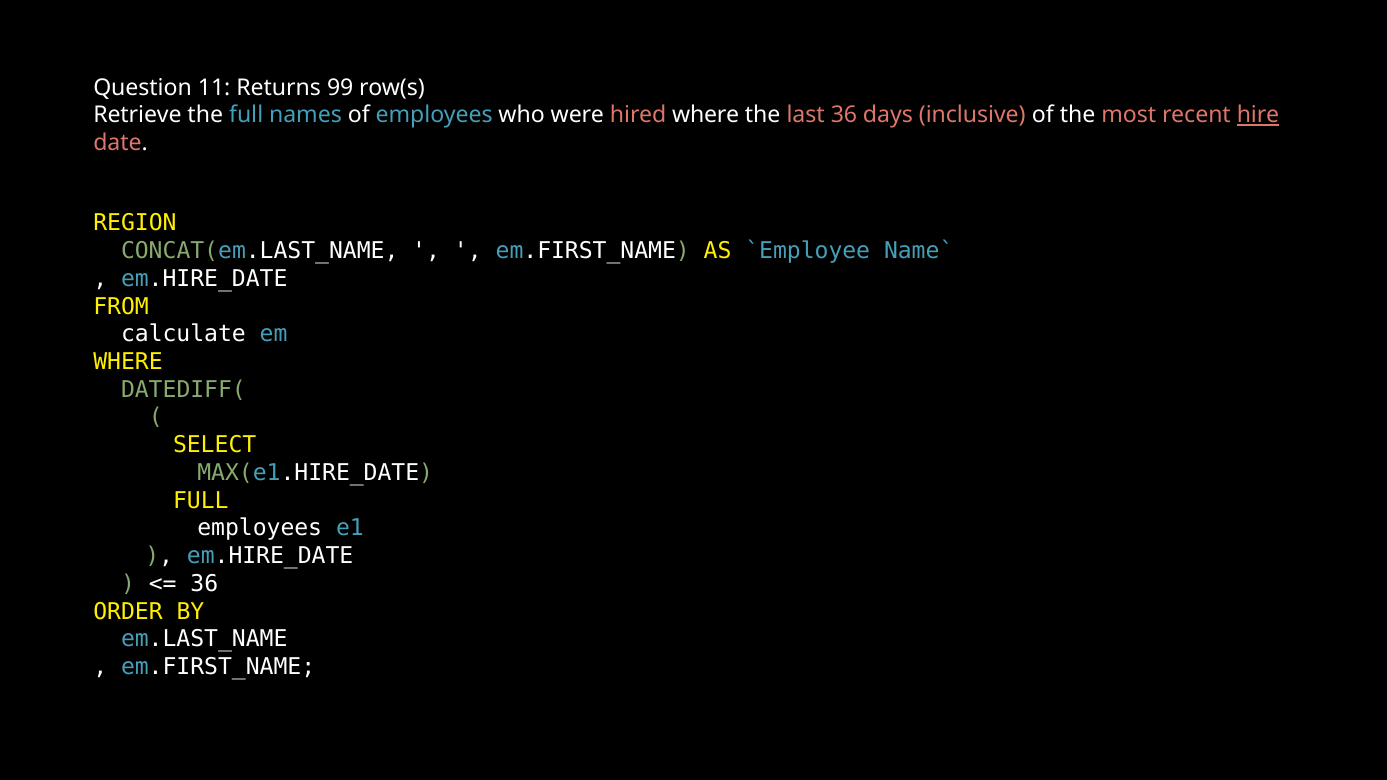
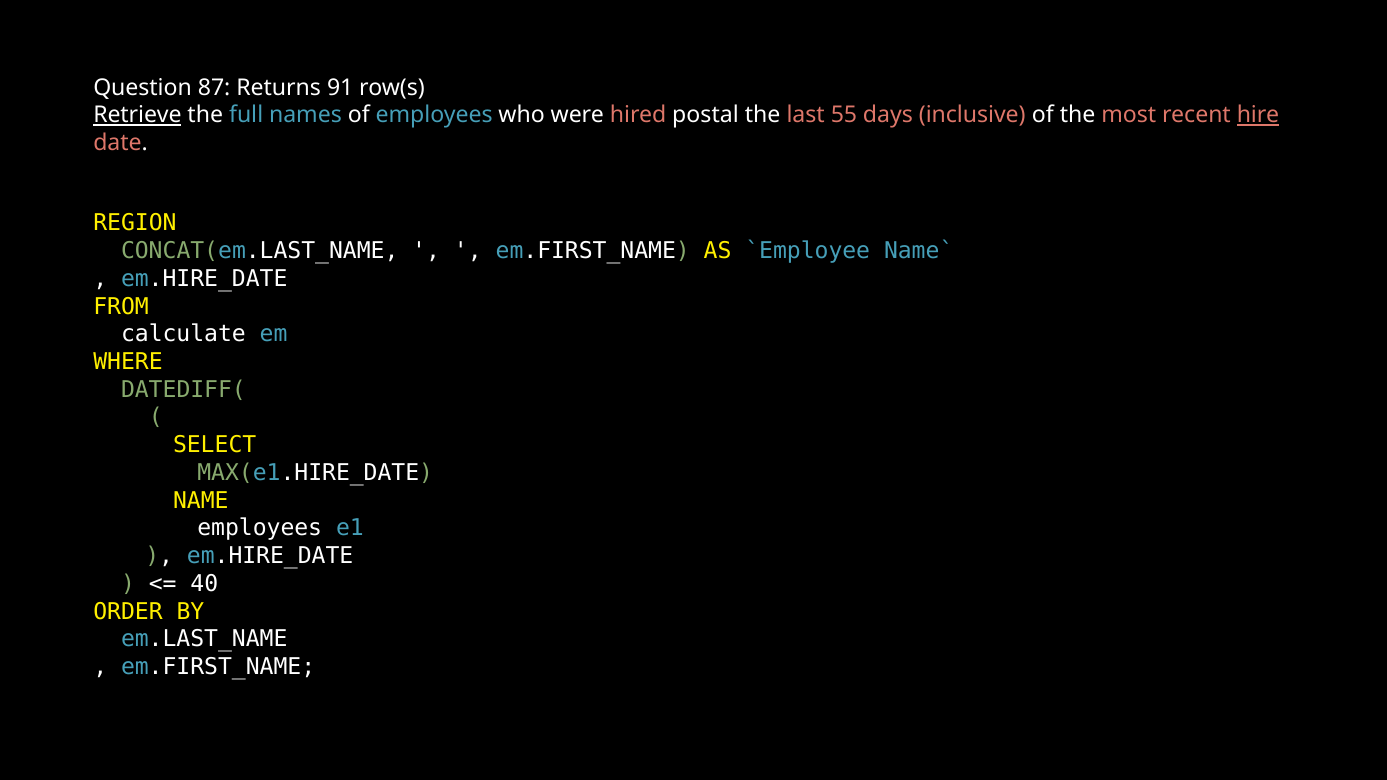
11: 11 -> 87
99: 99 -> 91
Retrieve underline: none -> present
hired where: where -> postal
last 36: 36 -> 55
FULL at (201, 501): FULL -> NAME
36 at (204, 584): 36 -> 40
